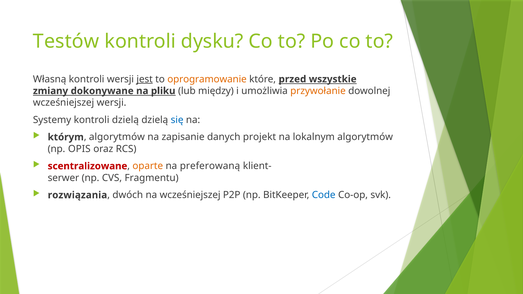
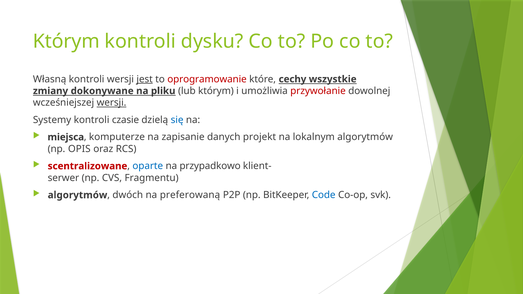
Testów at (66, 41): Testów -> Którym
oprogramowanie colour: orange -> red
przed: przed -> cechy
lub między: między -> którym
przywołanie colour: orange -> red
wersji at (112, 103) underline: none -> present
kontroli dzielą: dzielą -> czasie
którym: którym -> miejsca
algorytmów at (117, 137): algorytmów -> komputerze
oparte colour: orange -> blue
preferowaną: preferowaną -> przypadkowo
rozwiązania at (77, 195): rozwiązania -> algorytmów
na wcześniejszej: wcześniejszej -> preferowaną
